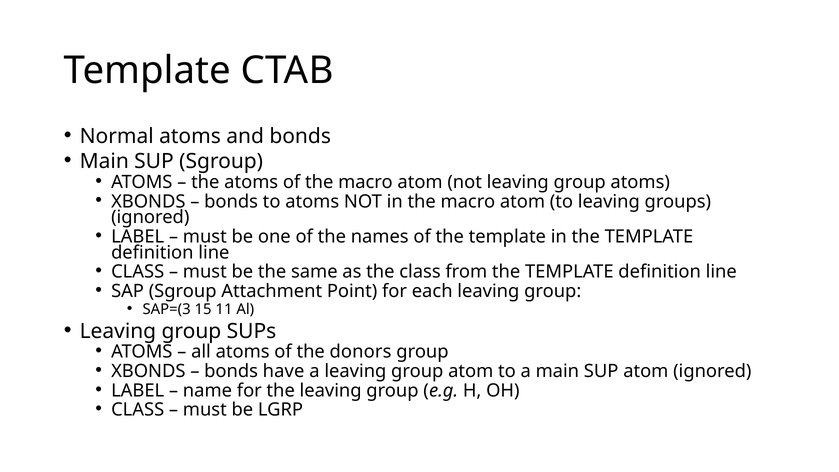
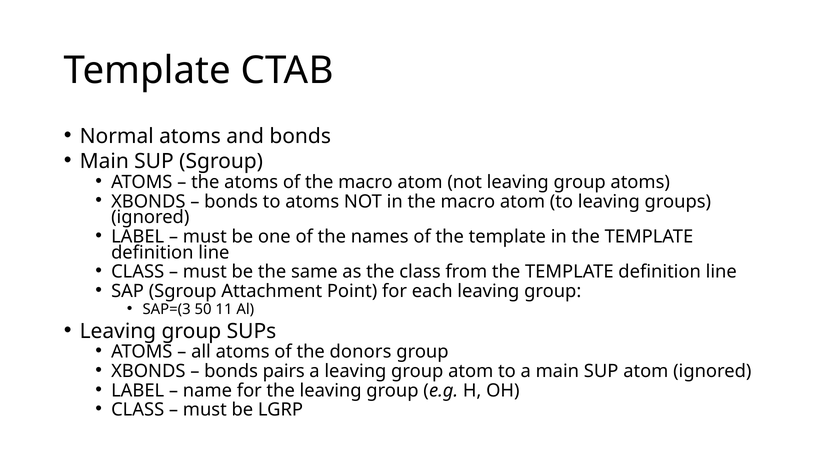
15: 15 -> 50
have: have -> pairs
